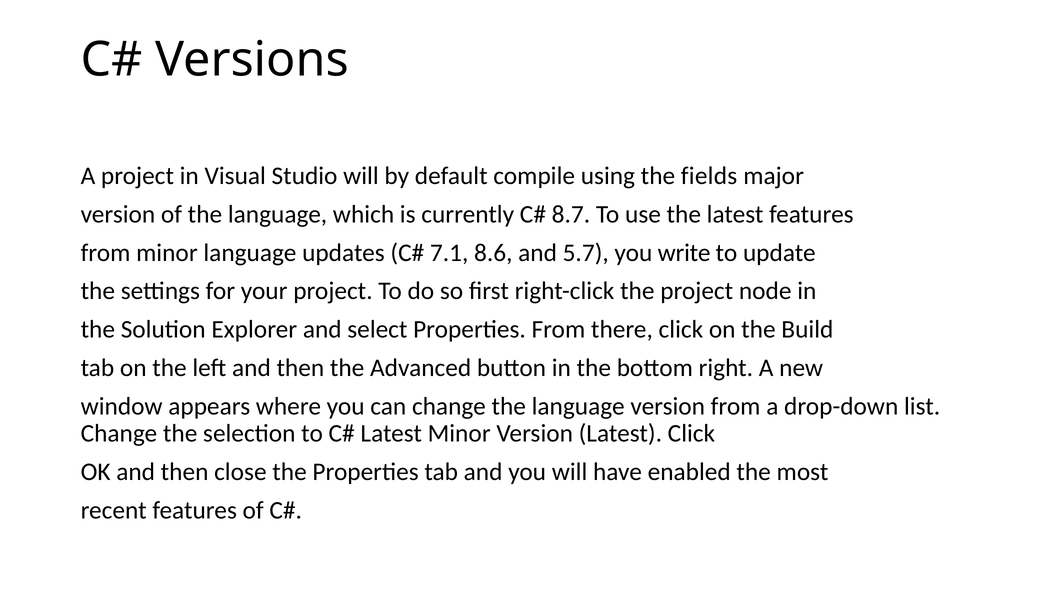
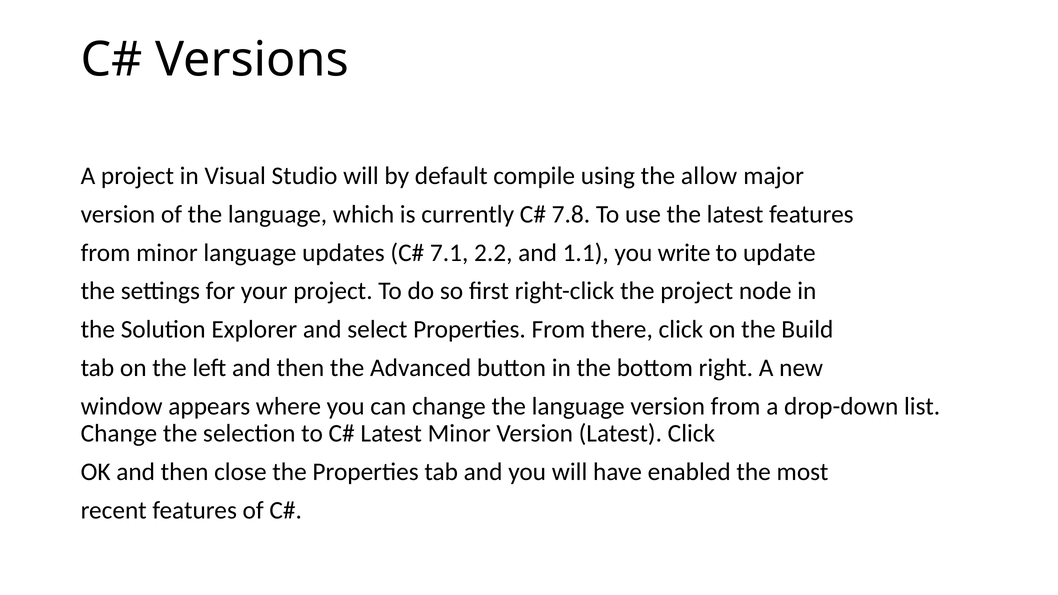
fields: fields -> allow
8.7: 8.7 -> 7.8
8.6: 8.6 -> 2.2
5.7: 5.7 -> 1.1
